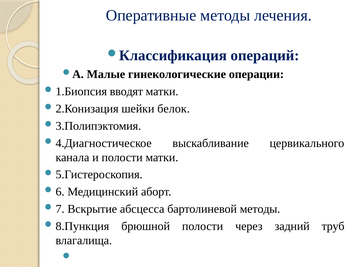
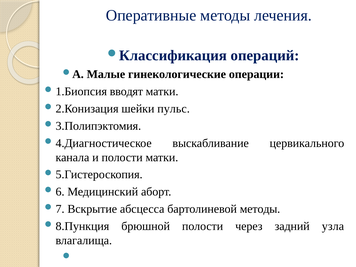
белок: белок -> пульс
труб: труб -> узла
